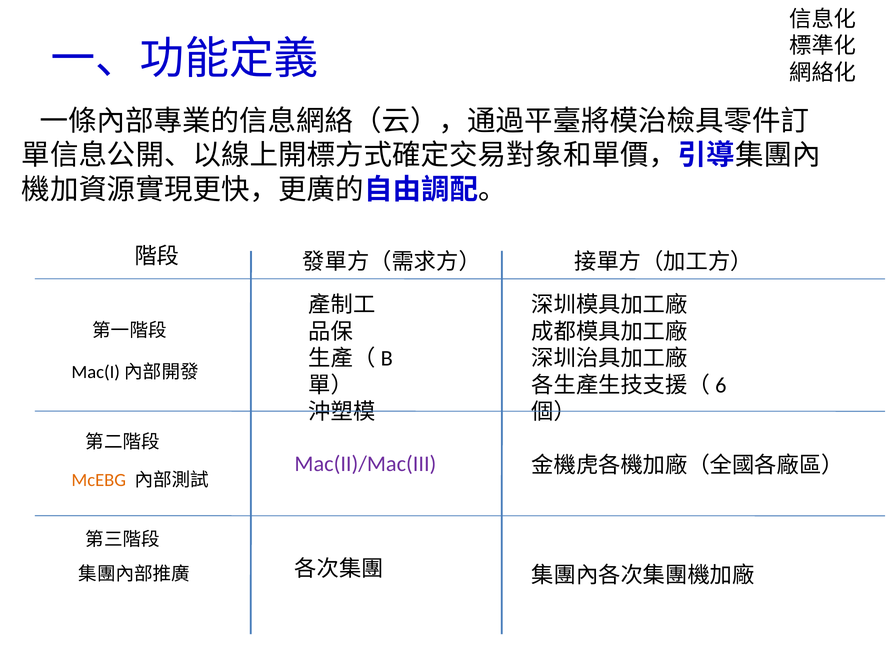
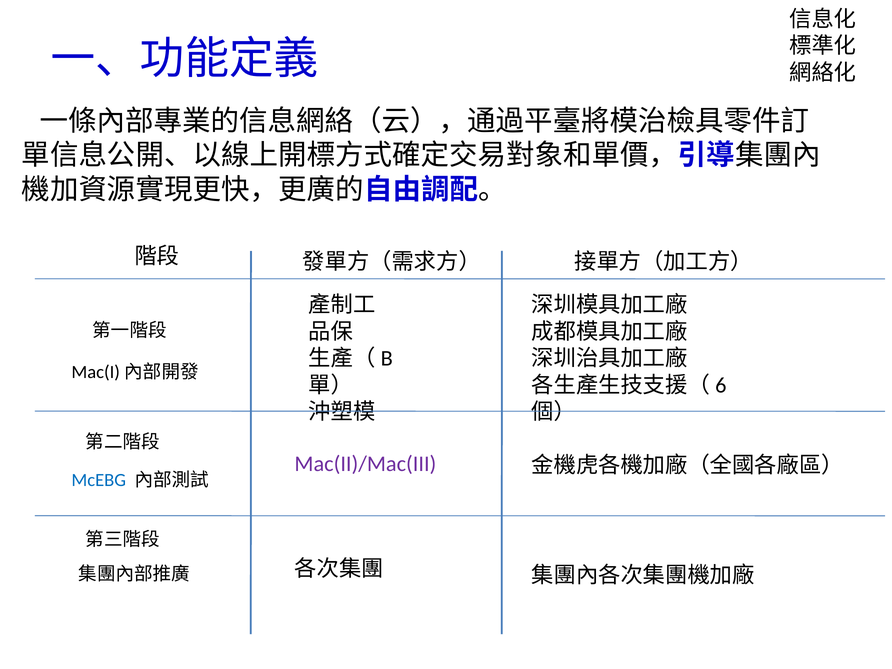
McEBG colour: orange -> blue
